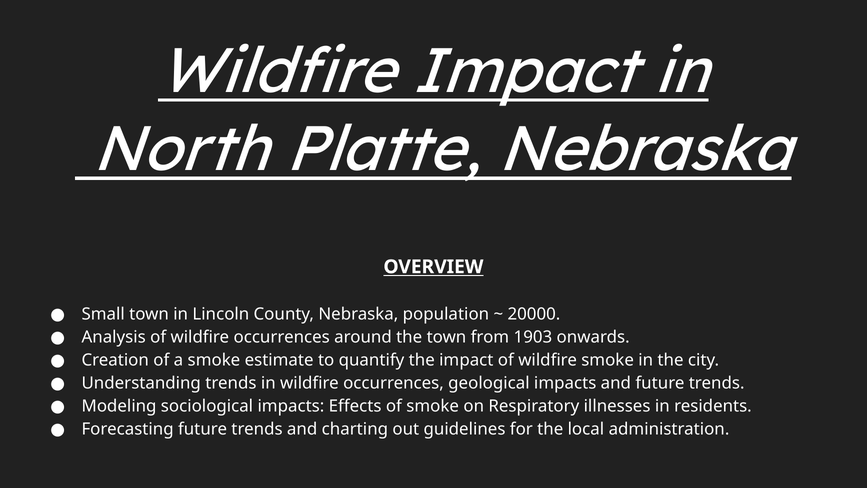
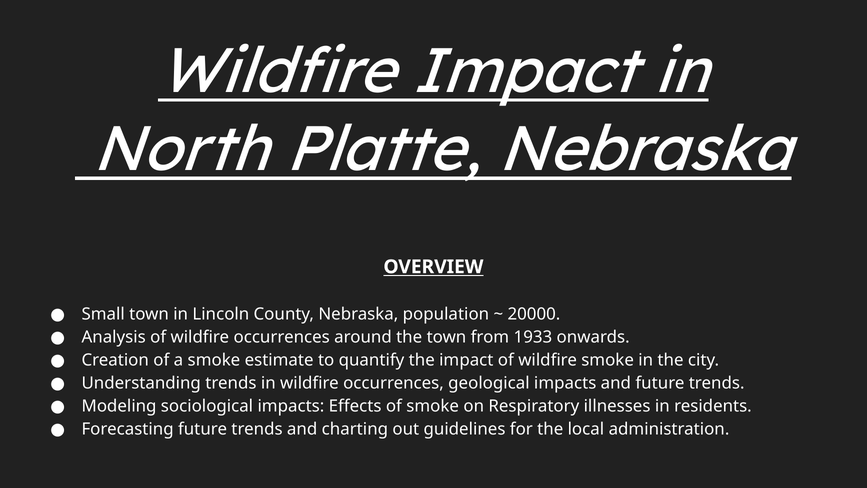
1903: 1903 -> 1933
